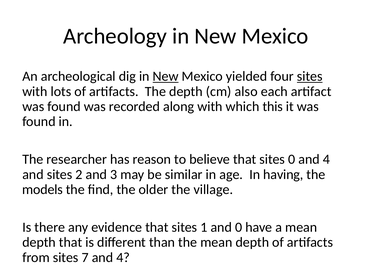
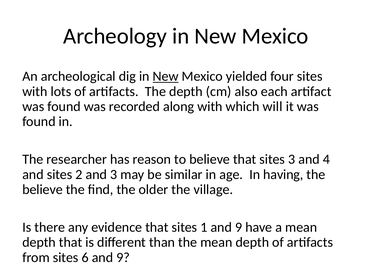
sites at (310, 76) underline: present -> none
this: this -> will
sites 0: 0 -> 3
models at (43, 190): models -> believe
1 and 0: 0 -> 9
7: 7 -> 6
4 at (123, 257): 4 -> 9
